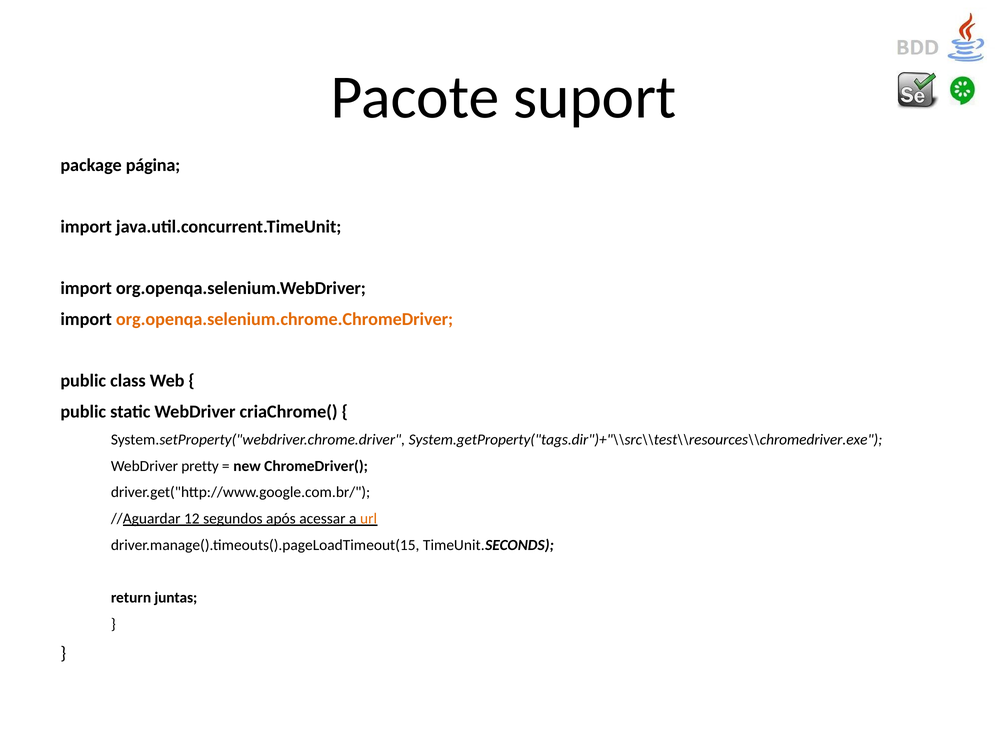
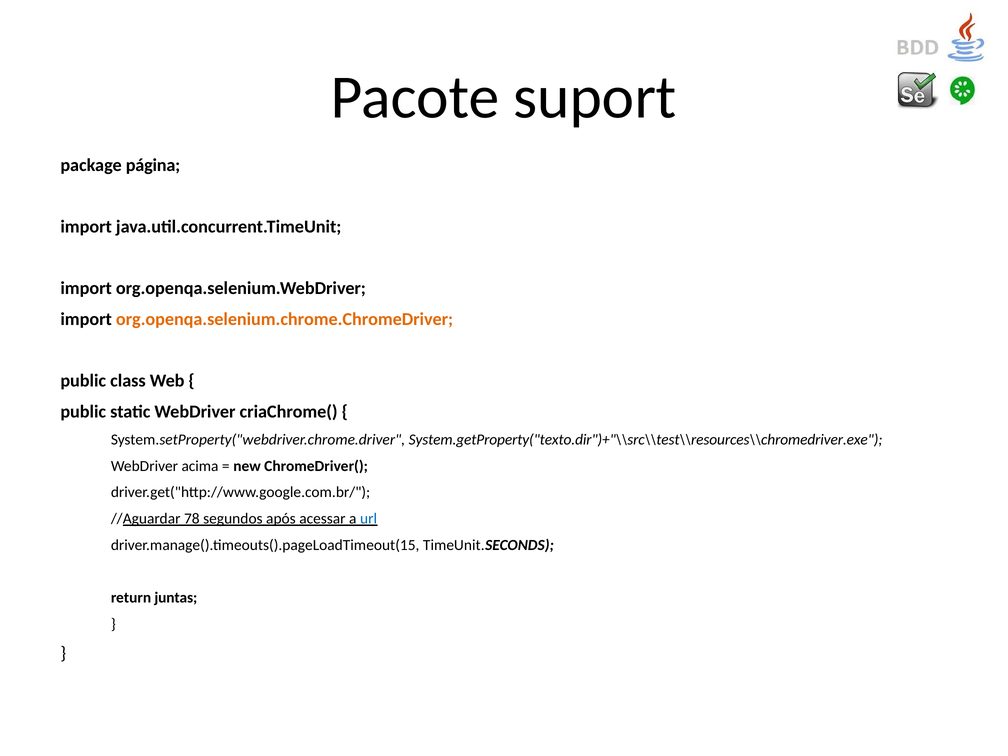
System.getProperty("tags.dir")+"\\src\\test\\resources\\chromedriver.exe: System.getProperty("tags.dir")+"\\src\\test\\resources\\chromedriver.exe -> System.getProperty("texto.dir")+"\\src\\test\\resources\\chromedriver.exe
pretty: pretty -> acima
12: 12 -> 78
url colour: orange -> blue
